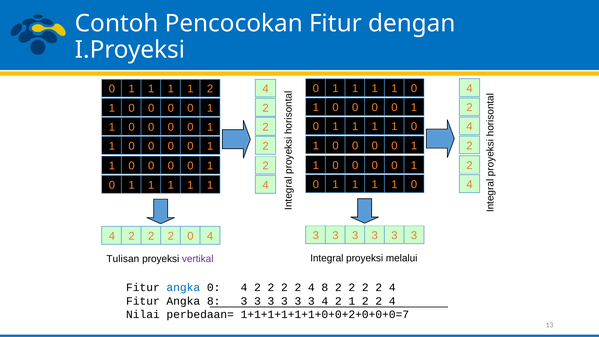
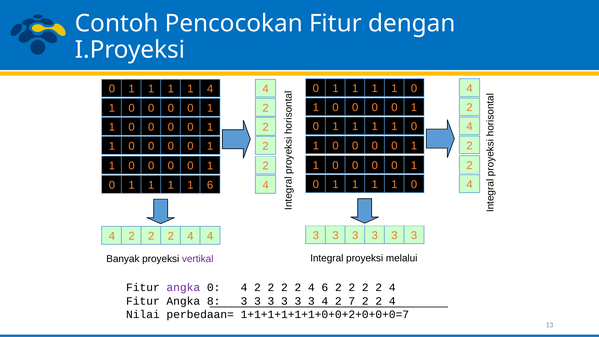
1 1 2: 2 -> 4
1 at (210, 185): 1 -> 6
0 at (190, 236): 0 -> 4
Tulisan: Tulisan -> Banyak
angka at (183, 287) colour: blue -> purple
4 8: 8 -> 6
4 2 1: 1 -> 7
